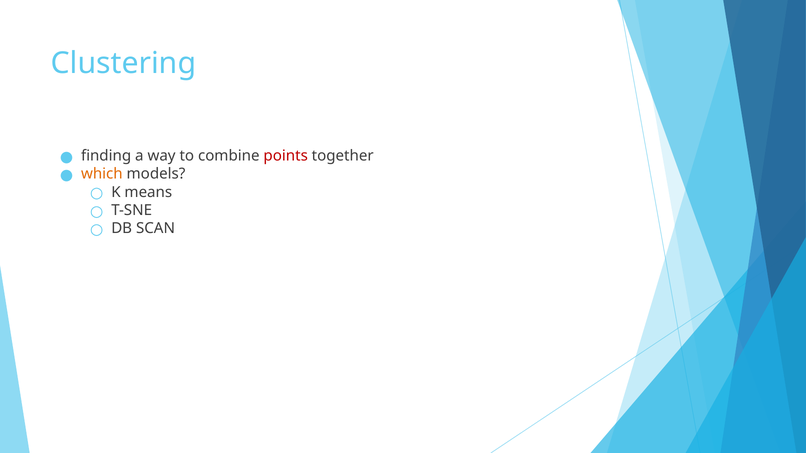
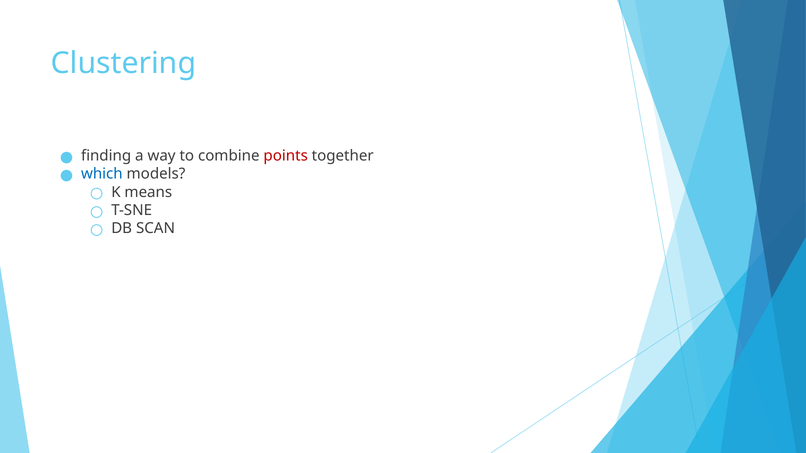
which colour: orange -> blue
